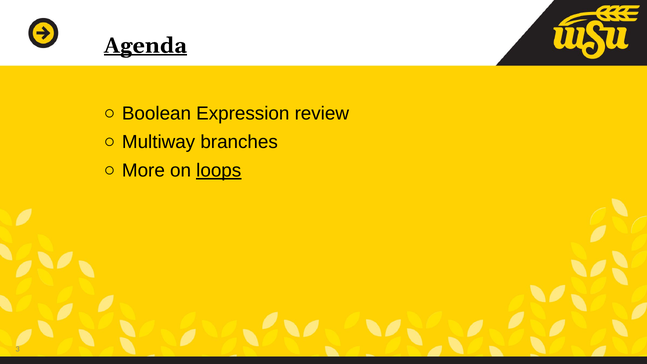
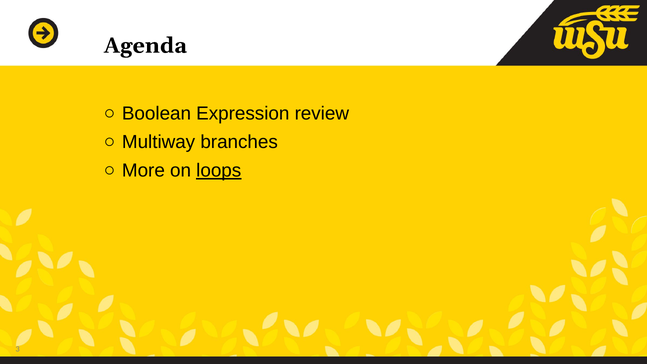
Agenda underline: present -> none
